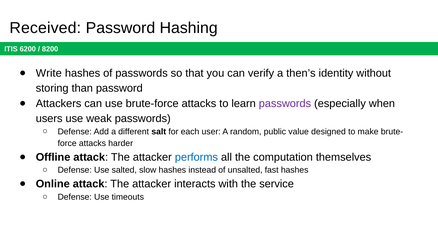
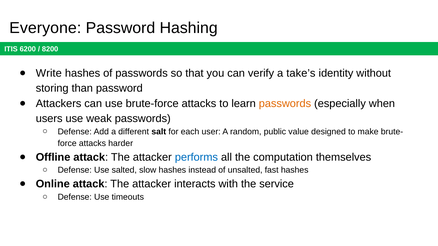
Received: Received -> Everyone
then’s: then’s -> take’s
passwords at (285, 104) colour: purple -> orange
